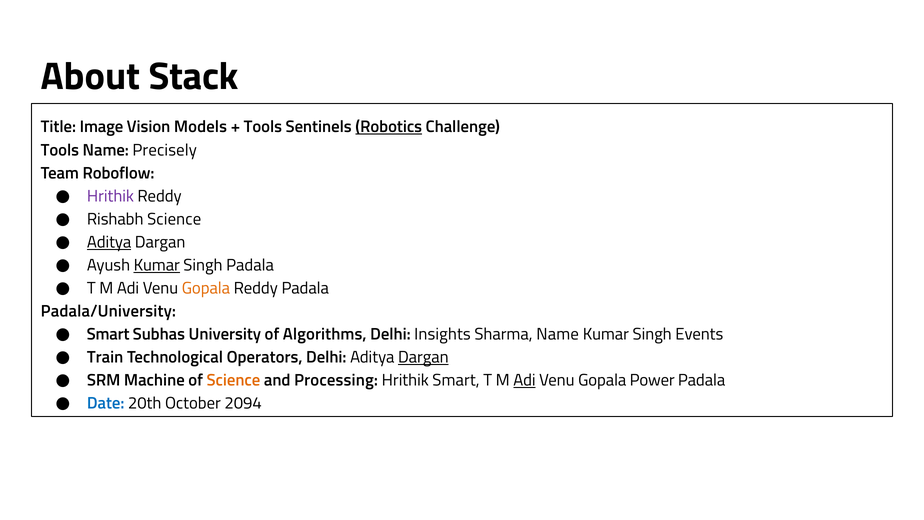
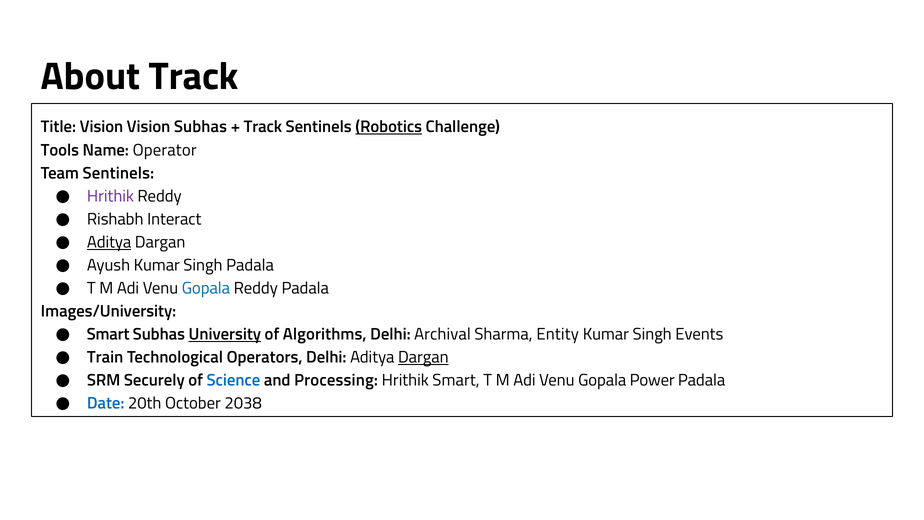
About Stack: Stack -> Track
Title Image: Image -> Vision
Vision Models: Models -> Subhas
Tools at (263, 127): Tools -> Track
Precisely: Precisely -> Operator
Team Roboflow: Roboflow -> Sentinels
Rishabh Science: Science -> Interact
Kumar at (157, 265) underline: present -> none
Gopala at (206, 288) colour: orange -> blue
Padala/University: Padala/University -> Images/University
University underline: none -> present
Insights: Insights -> Archival
Sharma Name: Name -> Entity
Machine: Machine -> Securely
Science at (233, 380) colour: orange -> blue
Adi at (524, 380) underline: present -> none
2094: 2094 -> 2038
